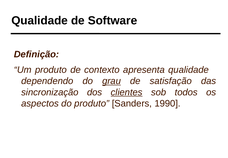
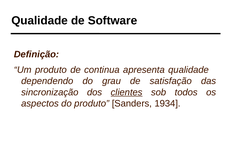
contexto: contexto -> continua
grau underline: present -> none
1990: 1990 -> 1934
